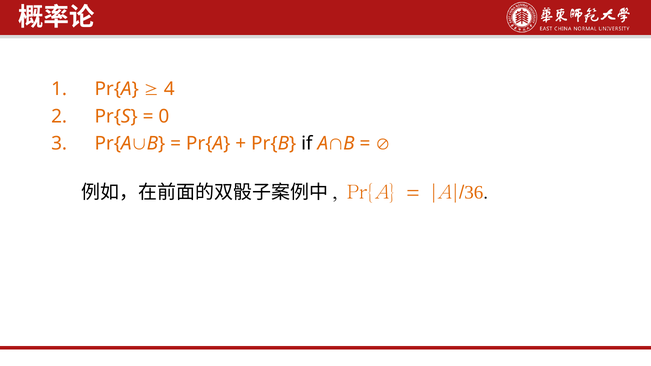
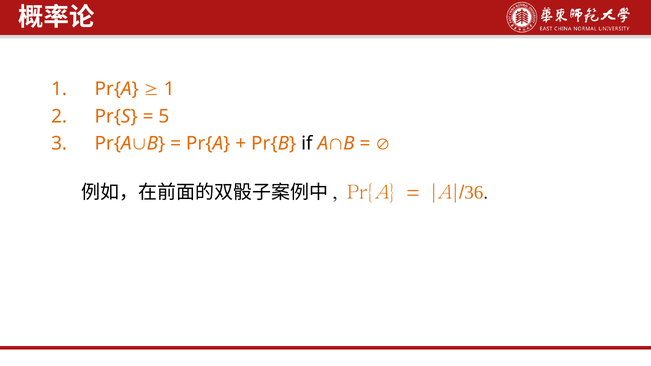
4 at (169, 89): 4 -> 1
0: 0 -> 5
